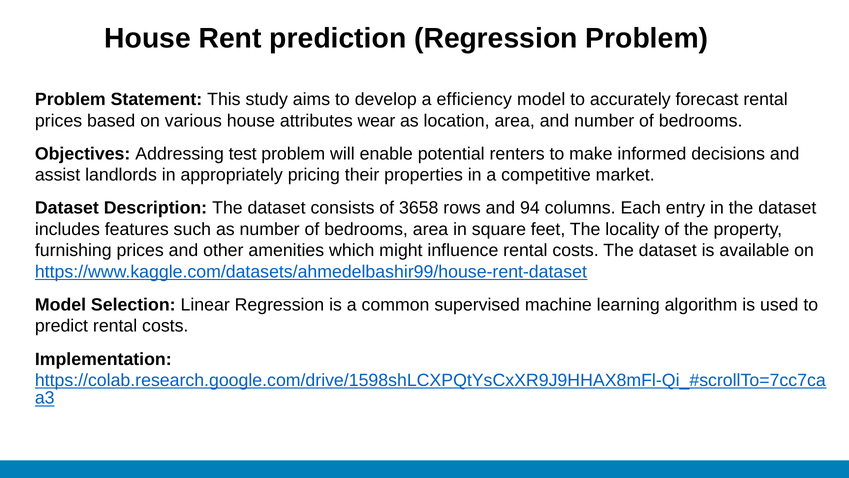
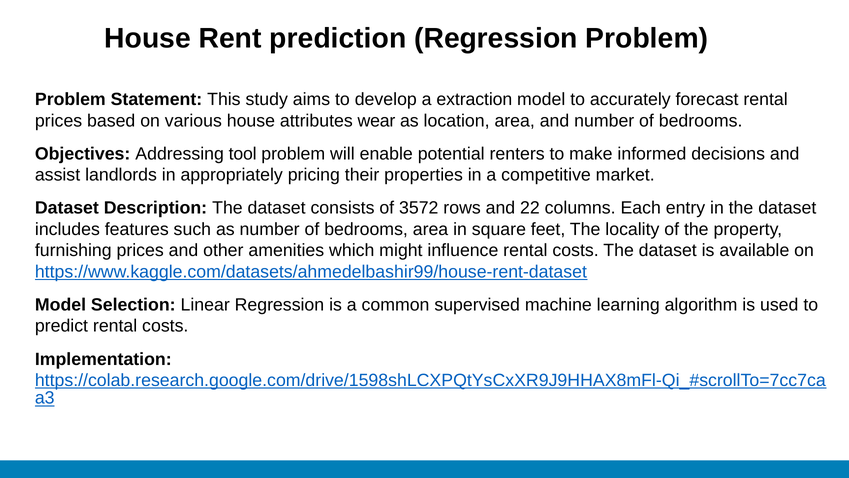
efficiency: efficiency -> extraction
test: test -> tool
3658: 3658 -> 3572
94: 94 -> 22
